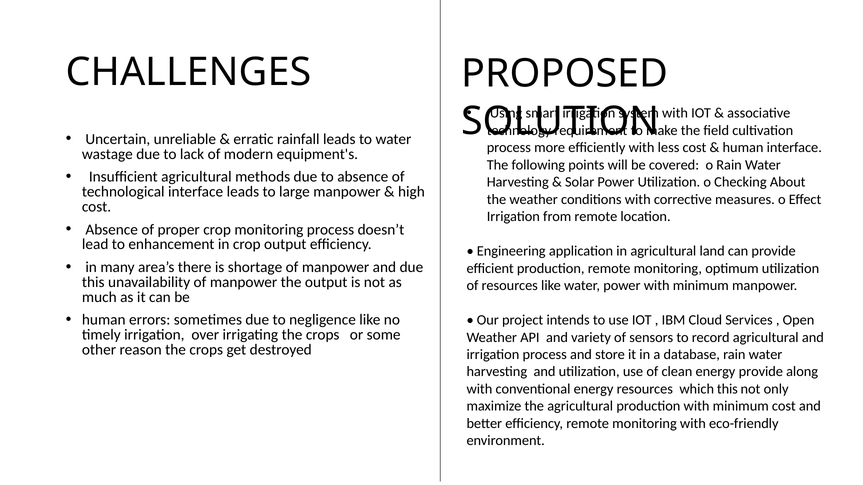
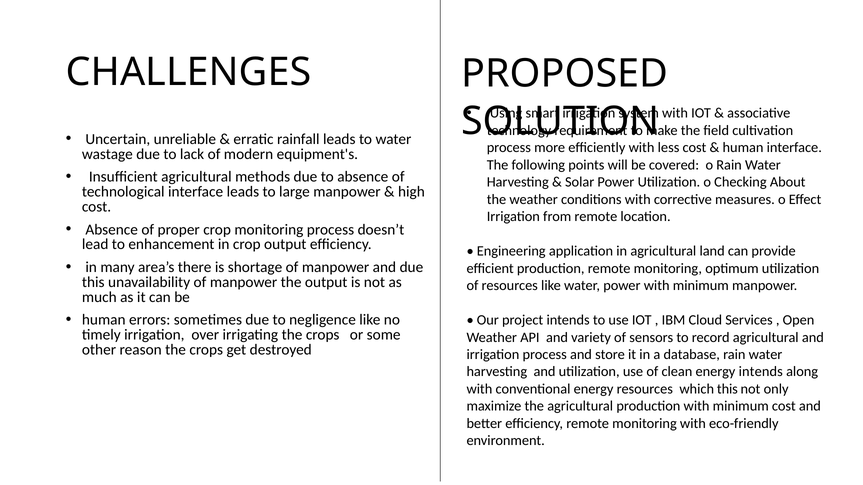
energy provide: provide -> intends
